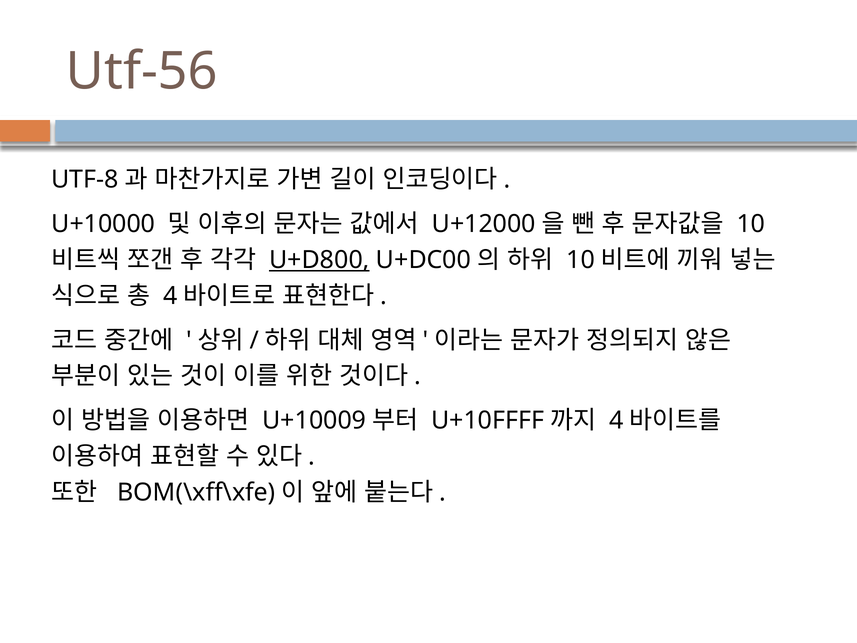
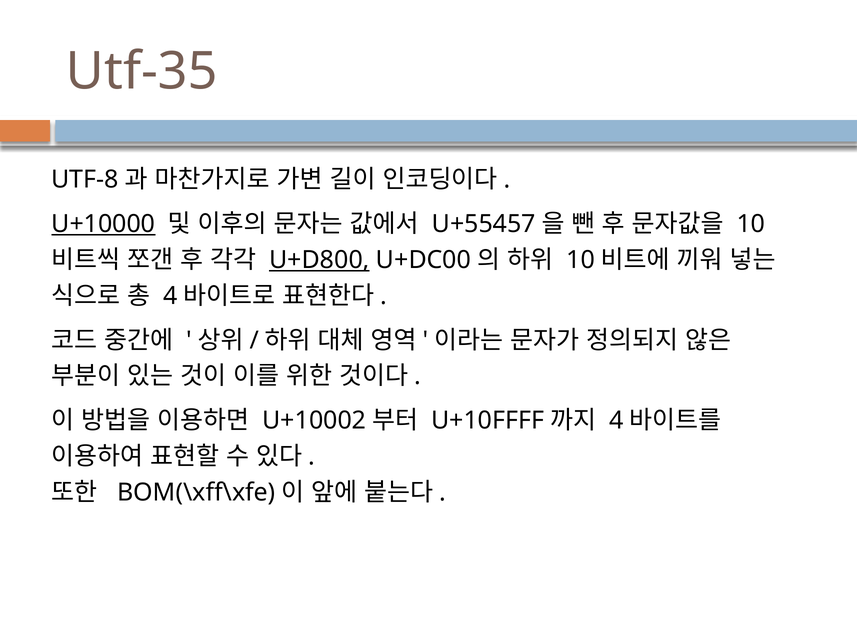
Utf-56: Utf-56 -> Utf-35
U+10000 underline: none -> present
U+12000: U+12000 -> U+55457
U+10009: U+10009 -> U+10002
